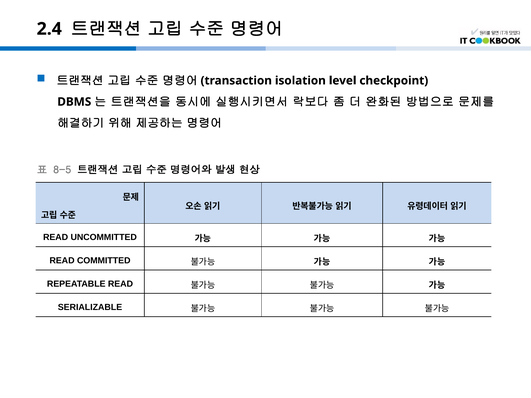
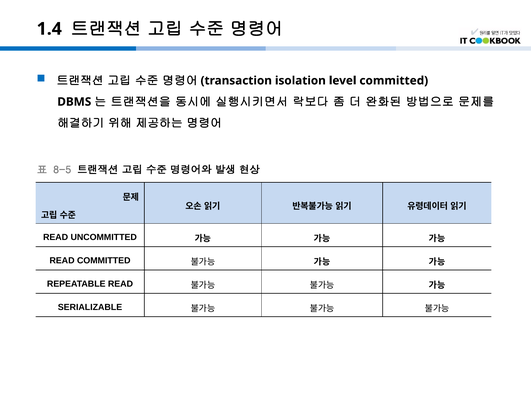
2.4: 2.4 -> 1.4
level checkpoint: checkpoint -> committed
